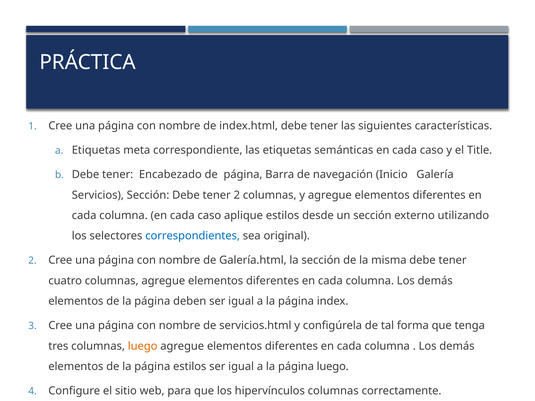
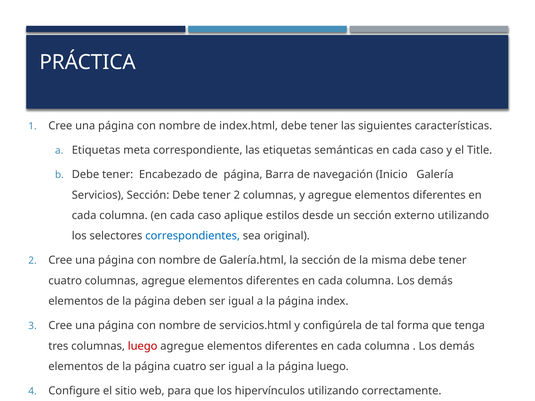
luego at (143, 346) colour: orange -> red
página estilos: estilos -> cuatro
hipervínculos columnas: columnas -> utilizando
